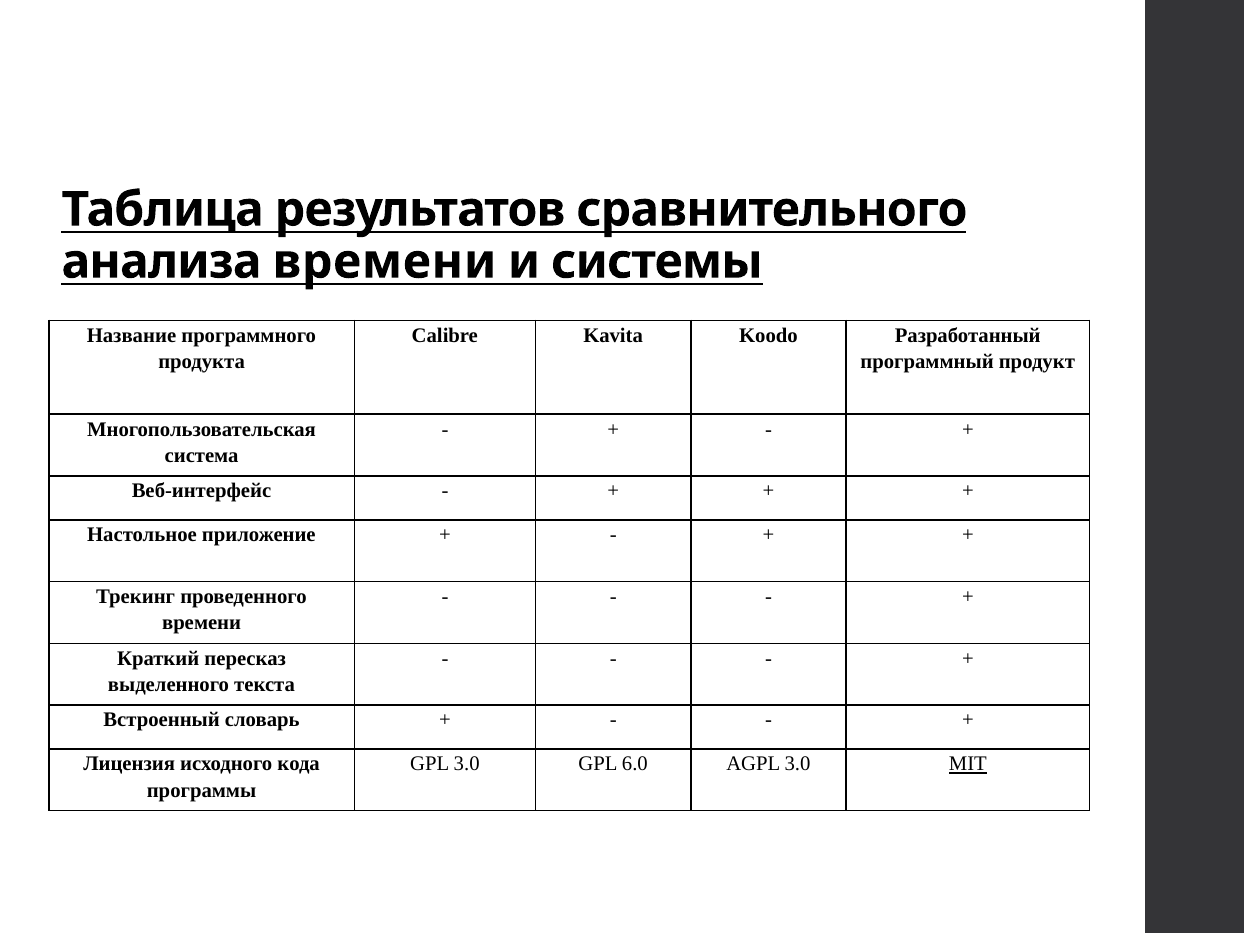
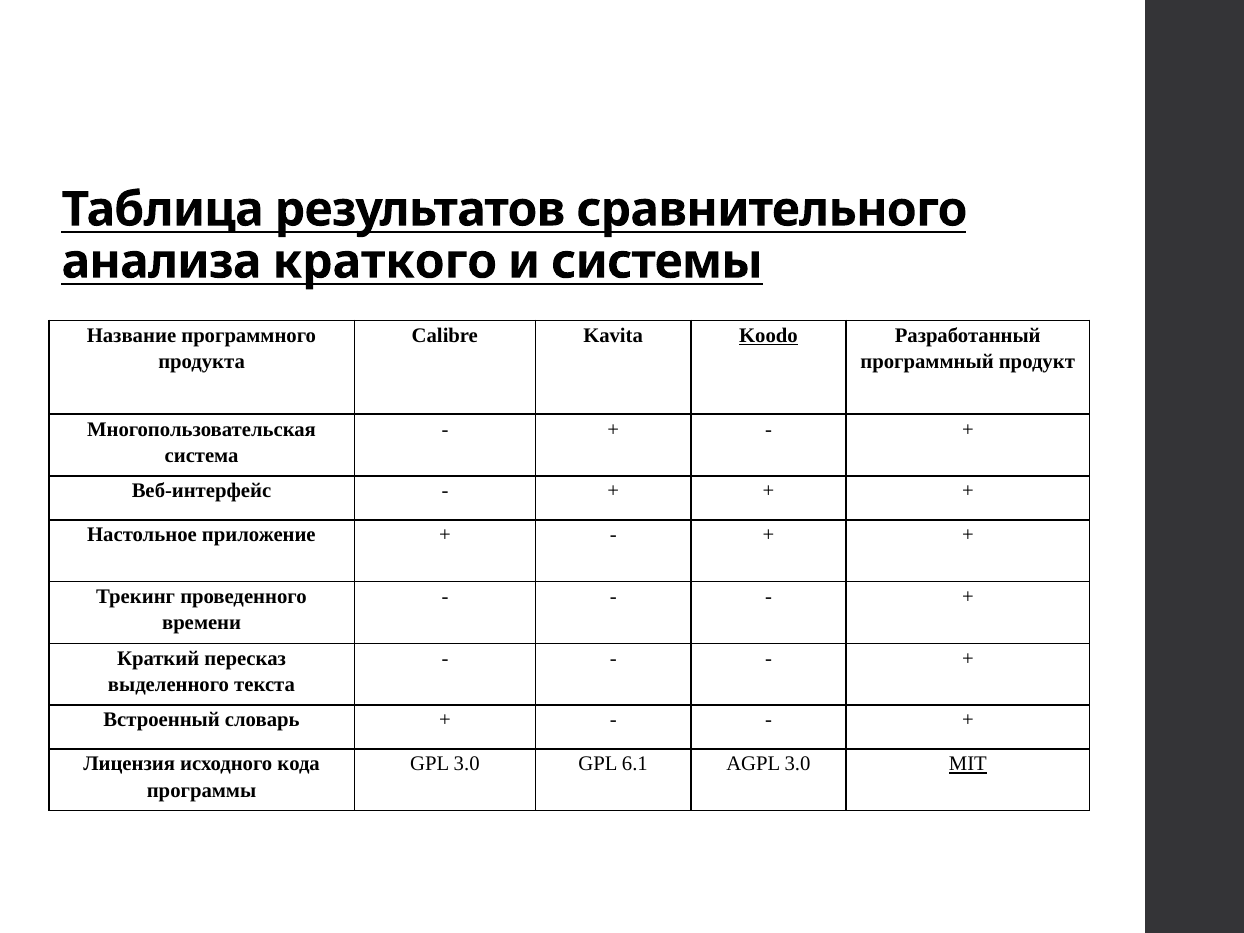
анализа времени: времени -> краткого
Koodo underline: none -> present
6.0: 6.0 -> 6.1
